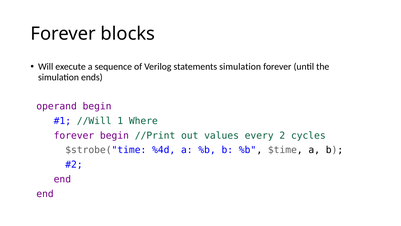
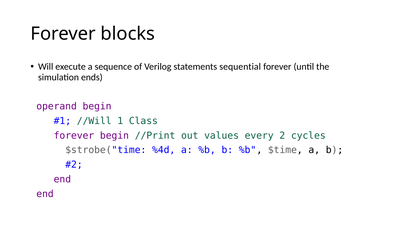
statements simulation: simulation -> sequential
Where: Where -> Class
